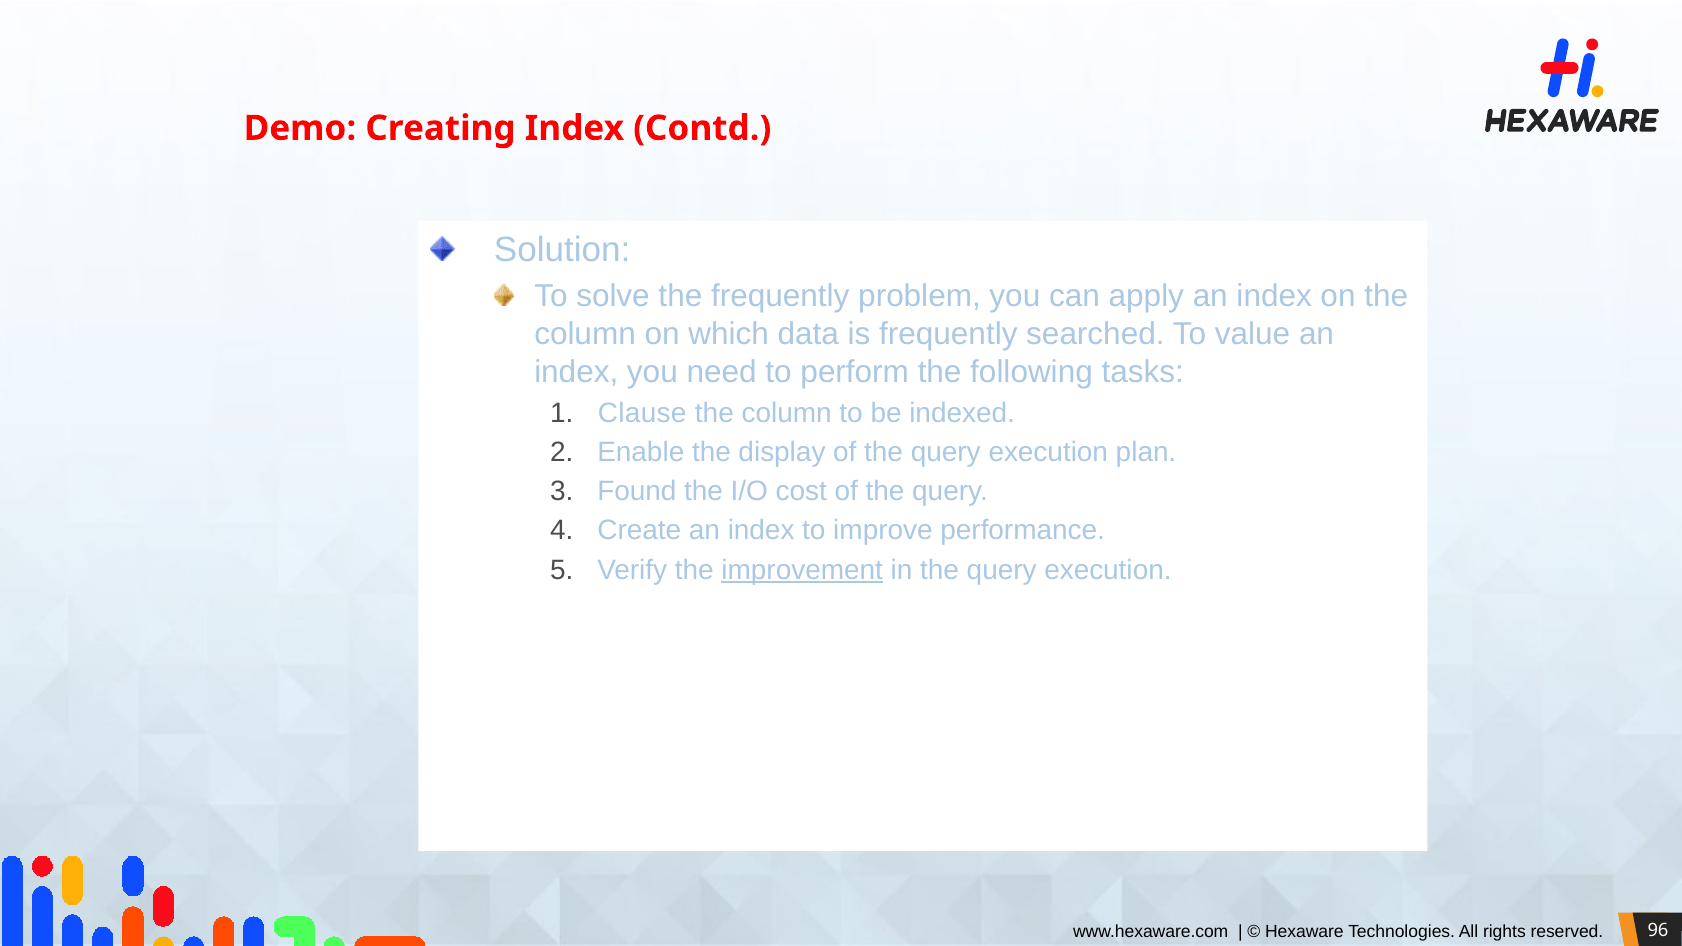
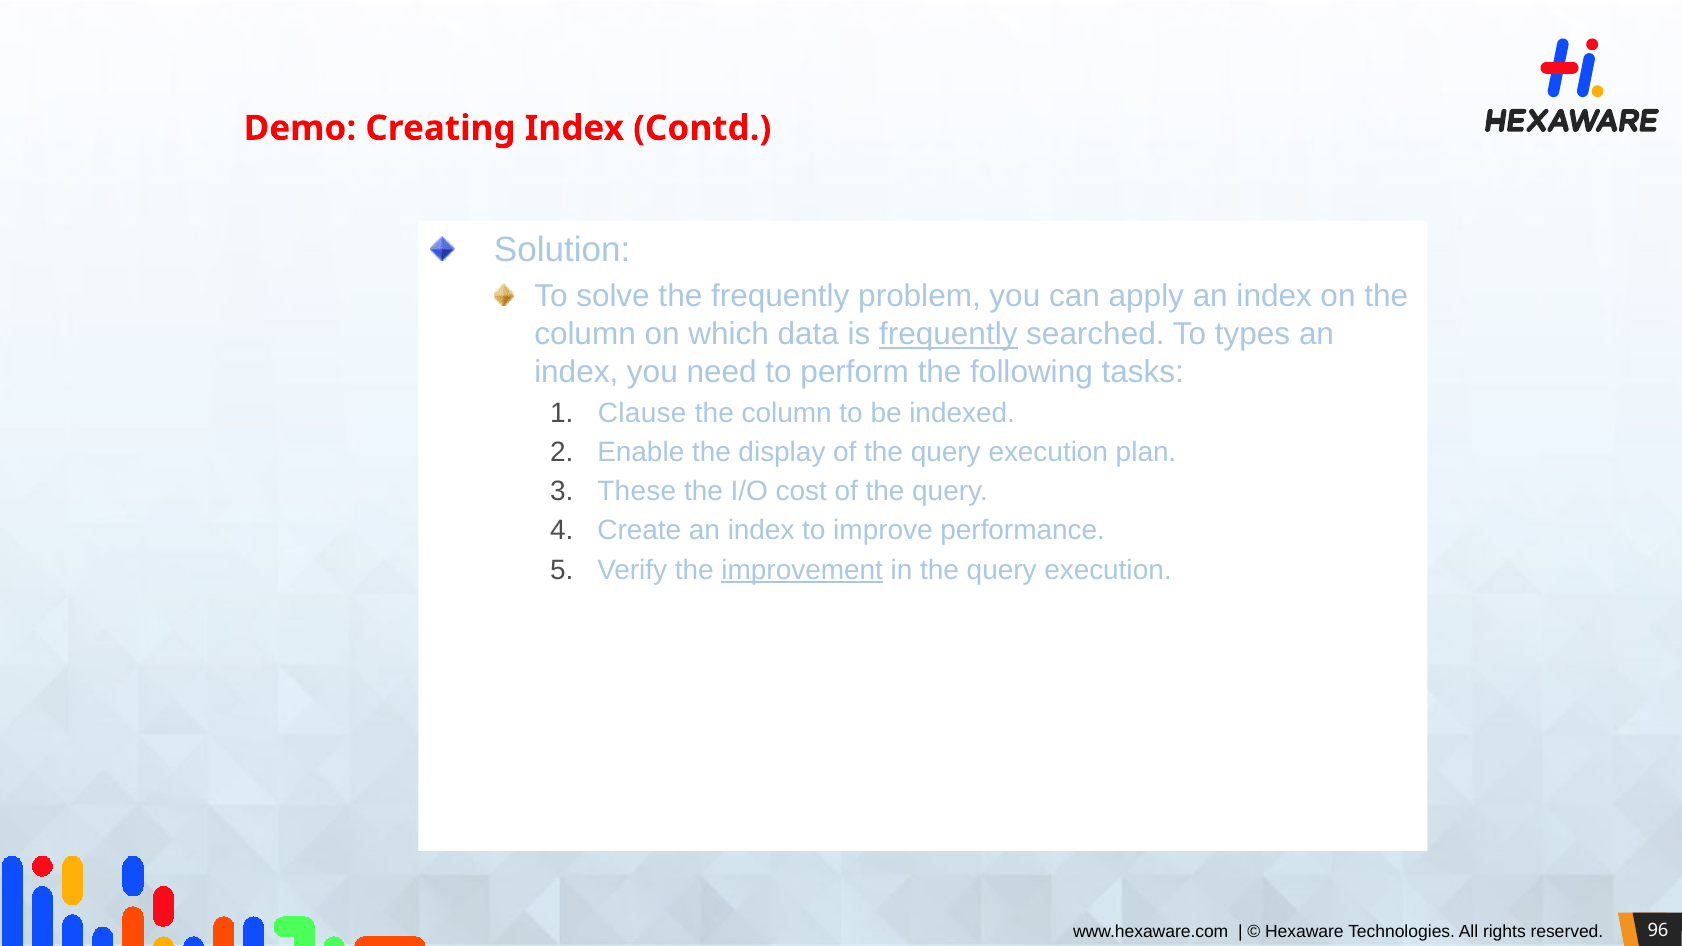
frequently at (948, 334) underline: none -> present
value: value -> types
Found: Found -> These
